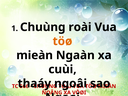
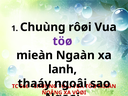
roài: roài -> rôøi
töø at (62, 41) colour: orange -> purple
cuùi: cuùi -> lanh
